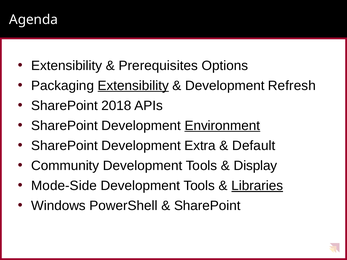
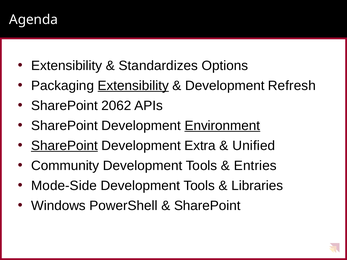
Prerequisites: Prerequisites -> Standardizes
2018: 2018 -> 2062
SharePoint at (64, 146) underline: none -> present
Default: Default -> Unified
Display: Display -> Entries
Libraries underline: present -> none
